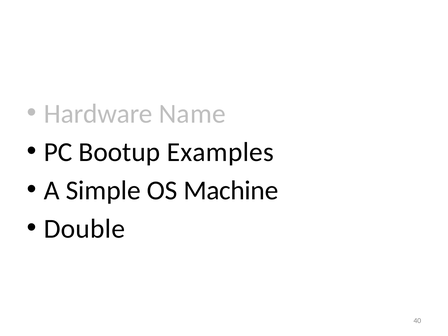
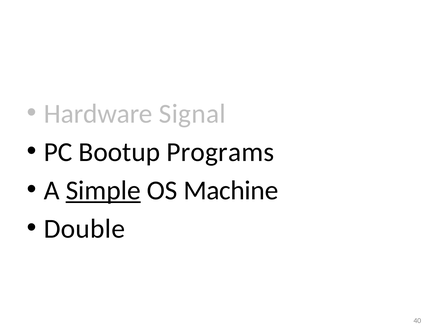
Name: Name -> Signal
Examples: Examples -> Programs
Simple underline: none -> present
